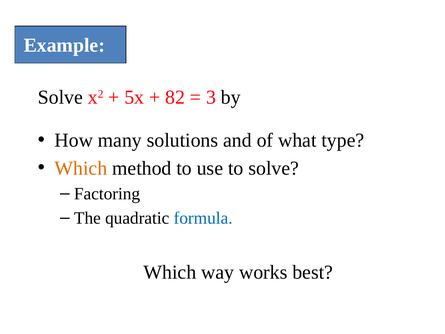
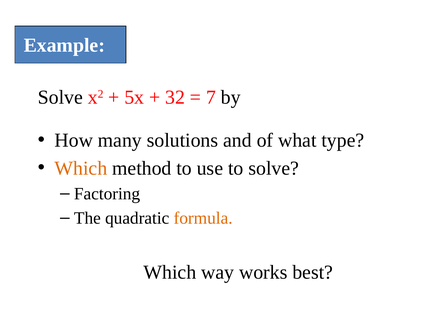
82: 82 -> 32
3: 3 -> 7
formula colour: blue -> orange
